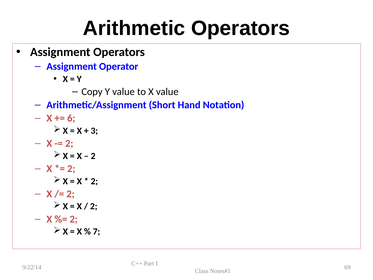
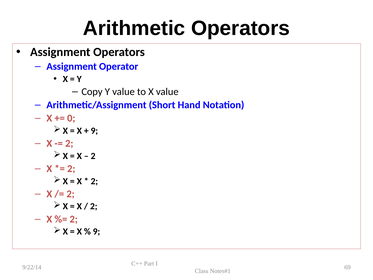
6: 6 -> 0
3 at (94, 131): 3 -> 9
7 at (96, 231): 7 -> 9
